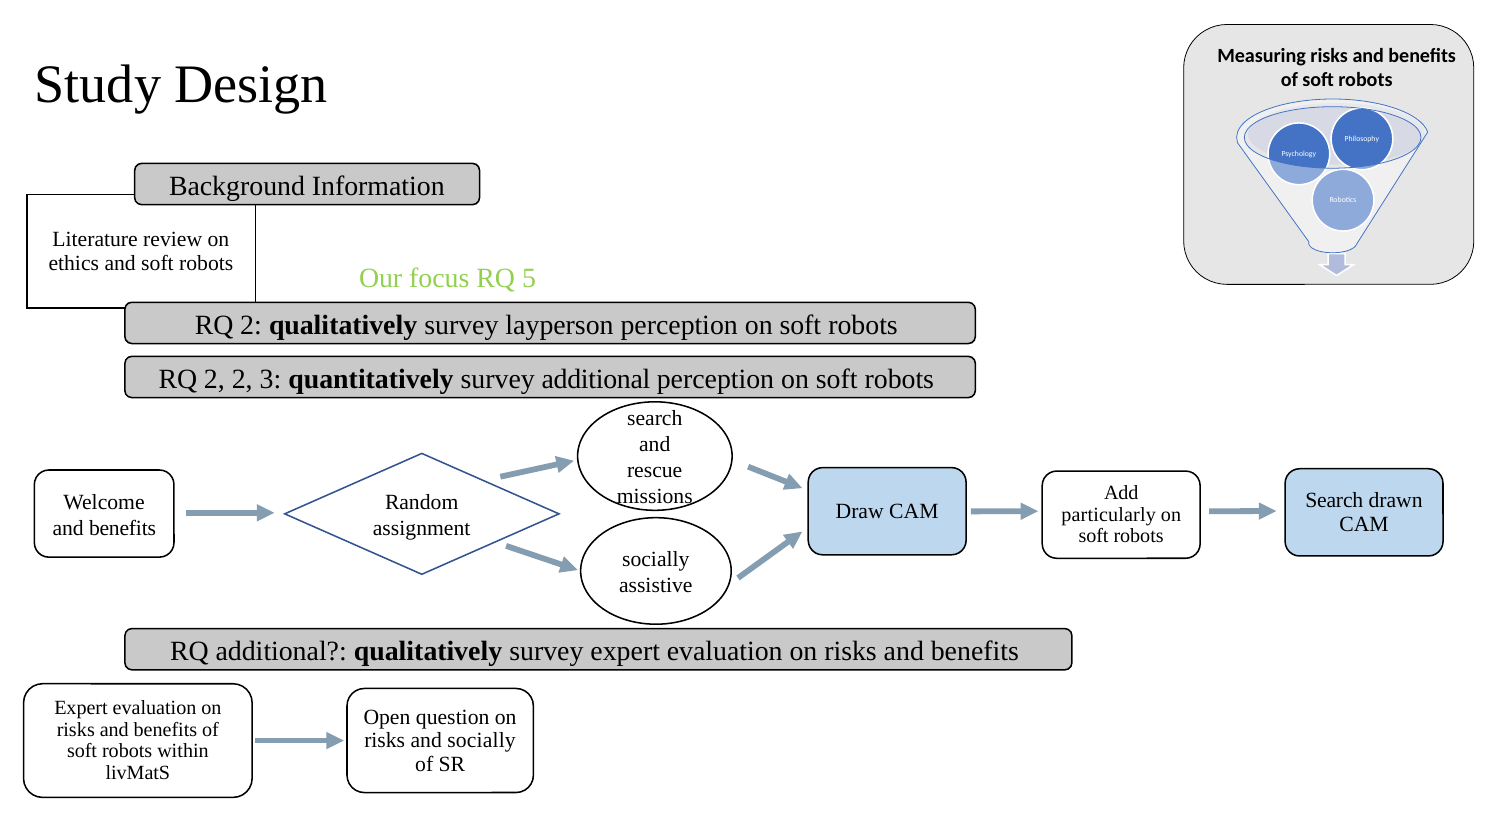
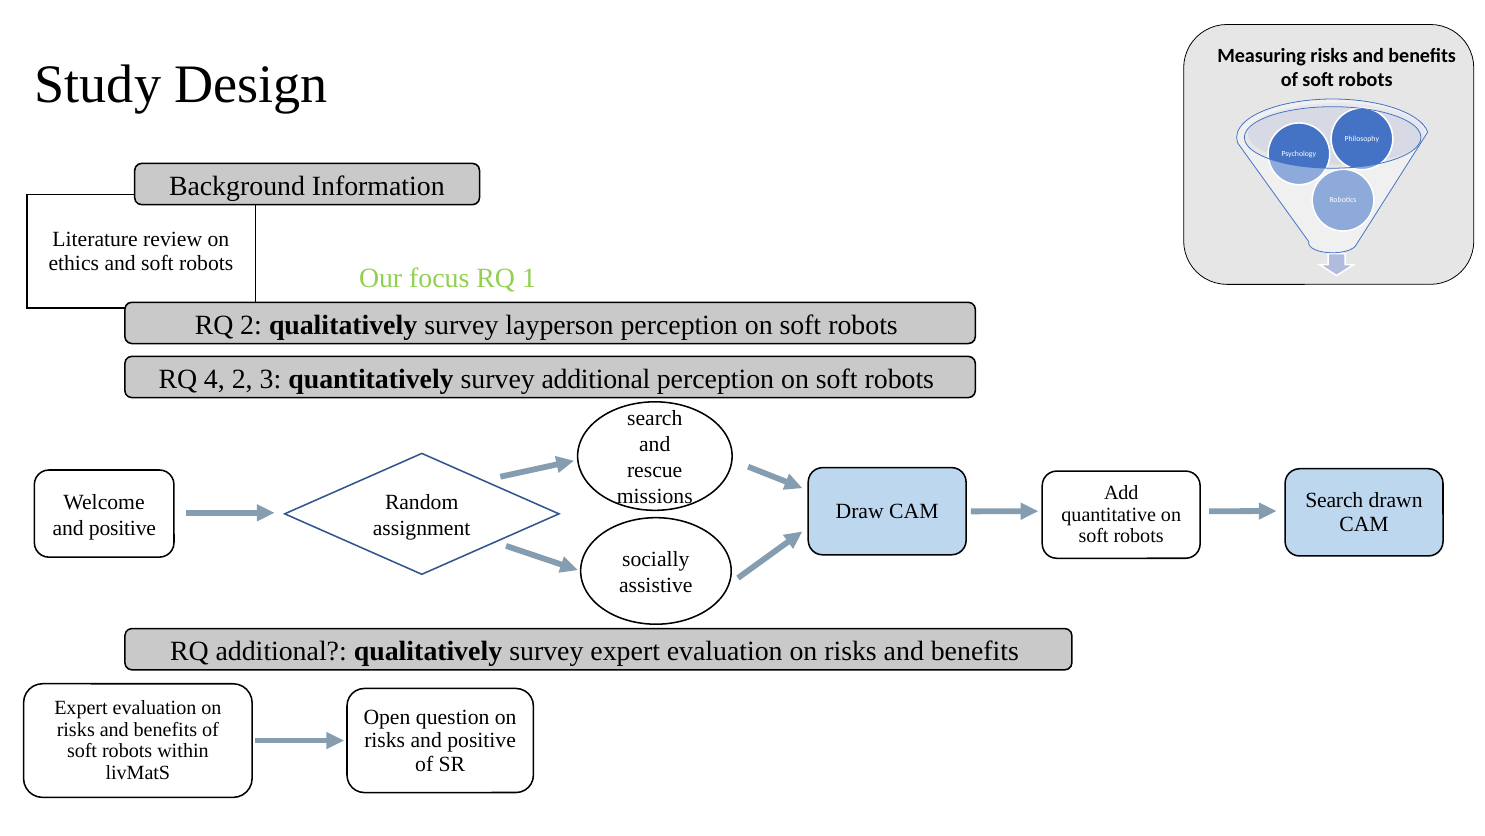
5: 5 -> 1
2 at (214, 379): 2 -> 4
particularly: particularly -> quantitative
benefits at (122, 528): benefits -> positive
risks and socially: socially -> positive
